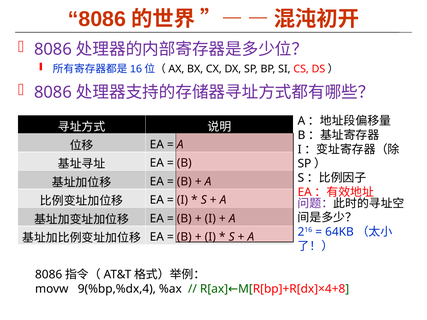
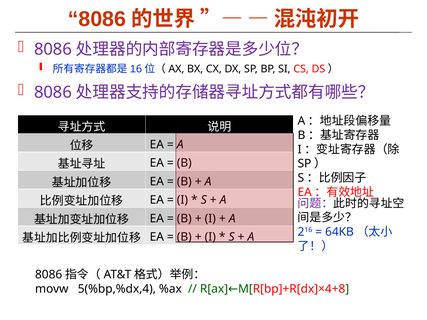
9(%bp,%dx,4: 9(%bp,%dx,4 -> 5(%bp,%dx,4
